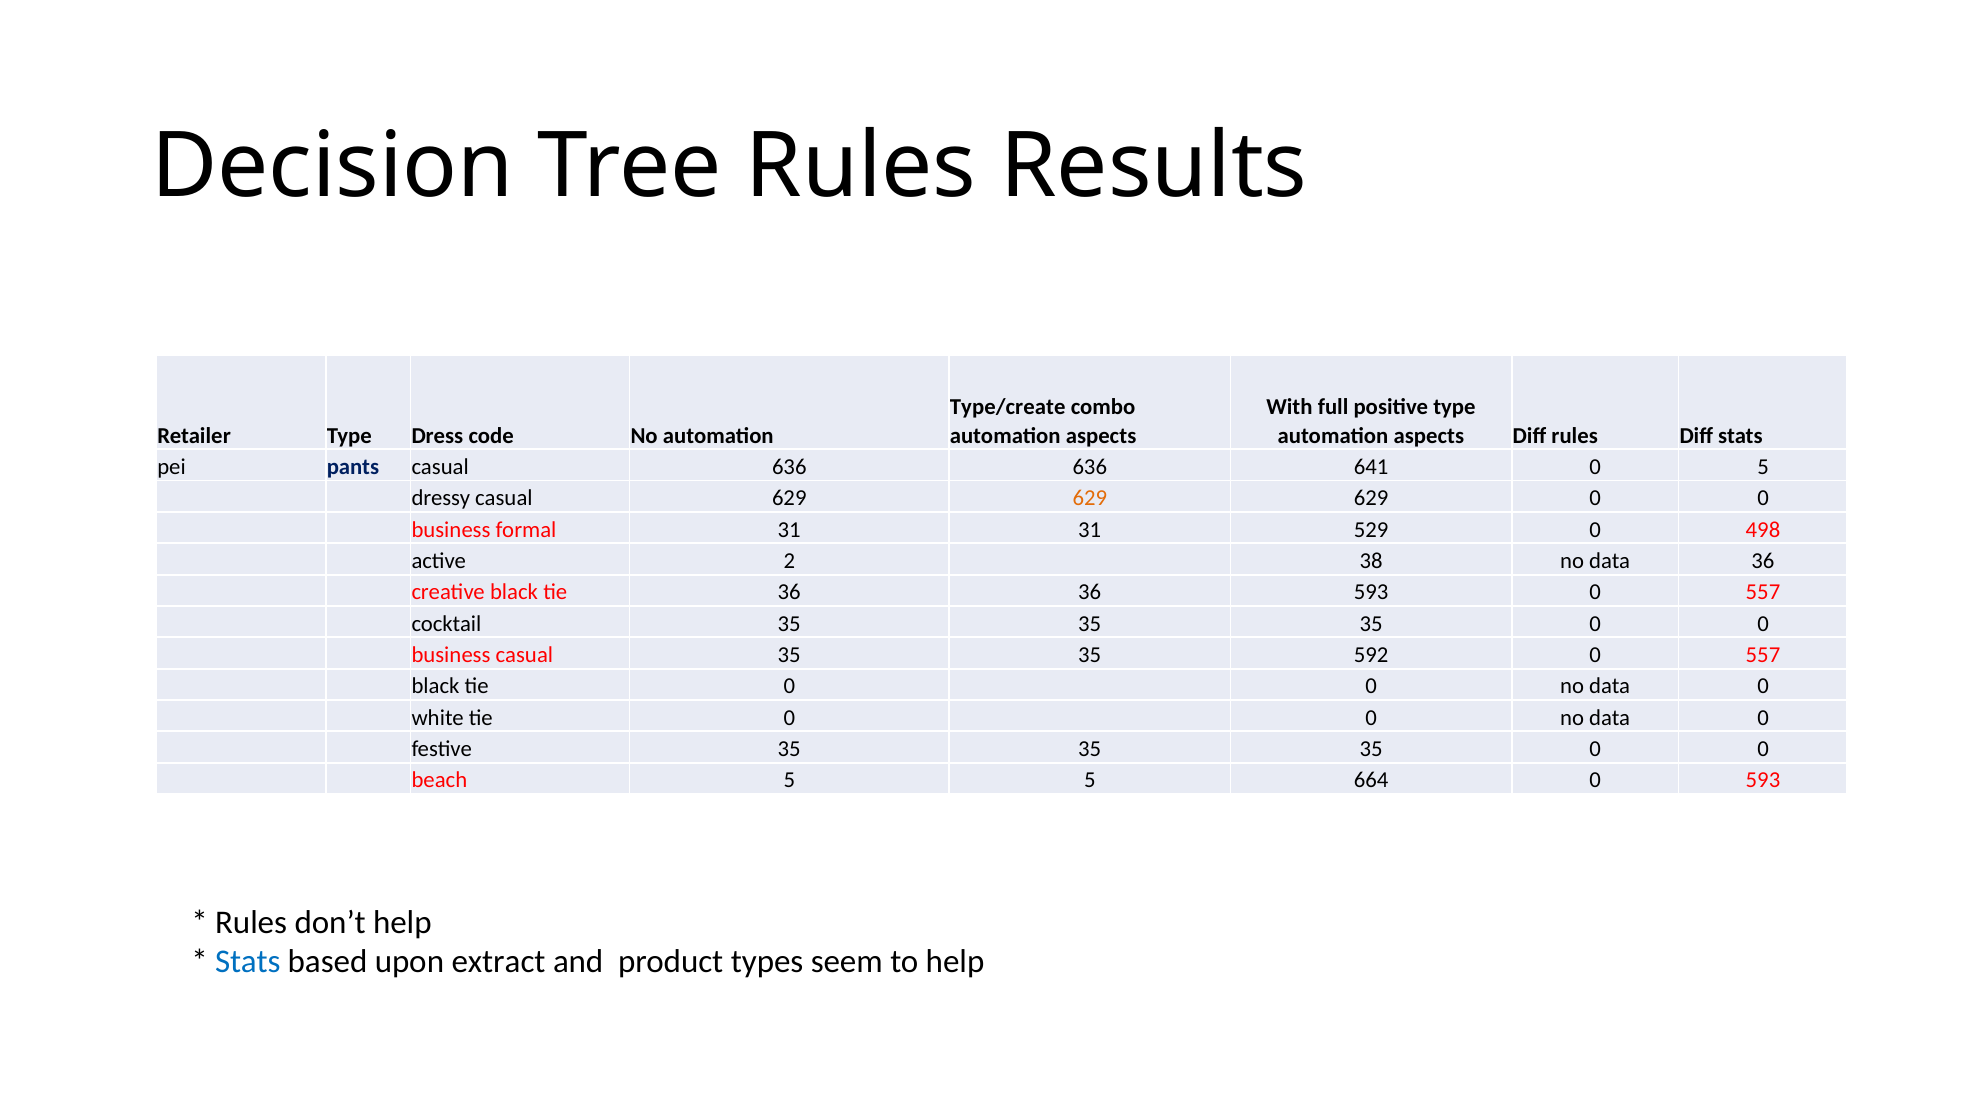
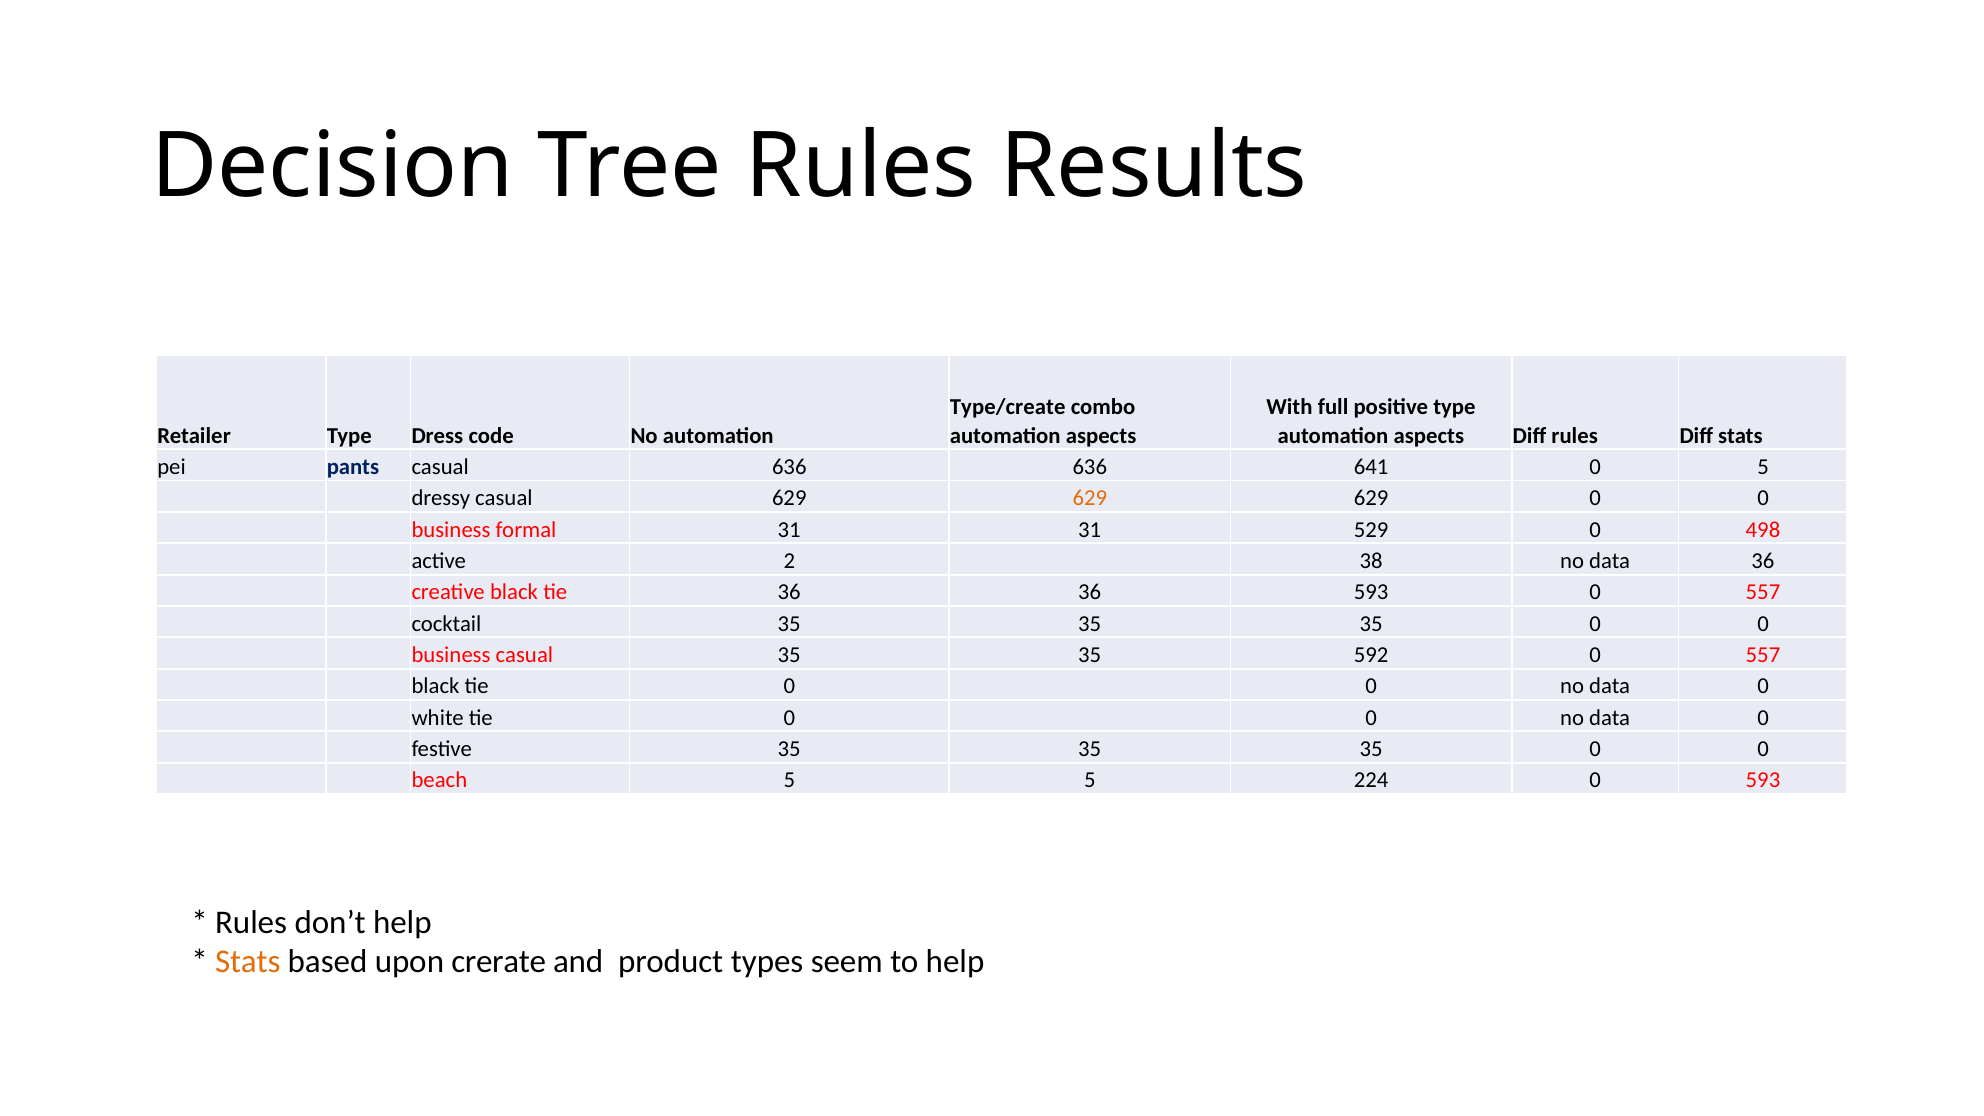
664: 664 -> 224
Stats at (248, 962) colour: blue -> orange
extract: extract -> crerate
